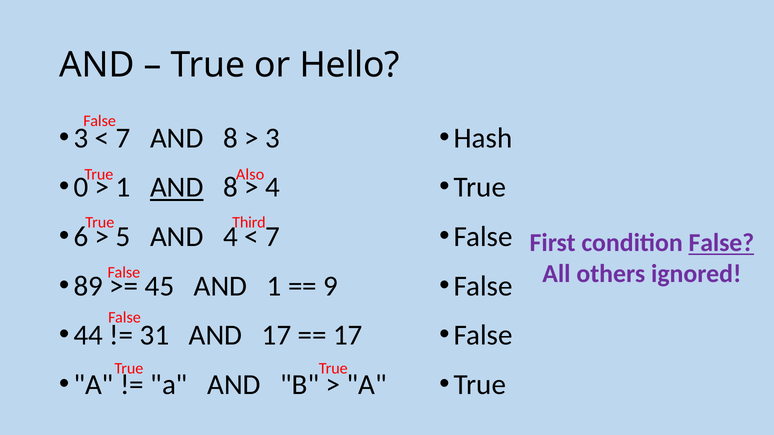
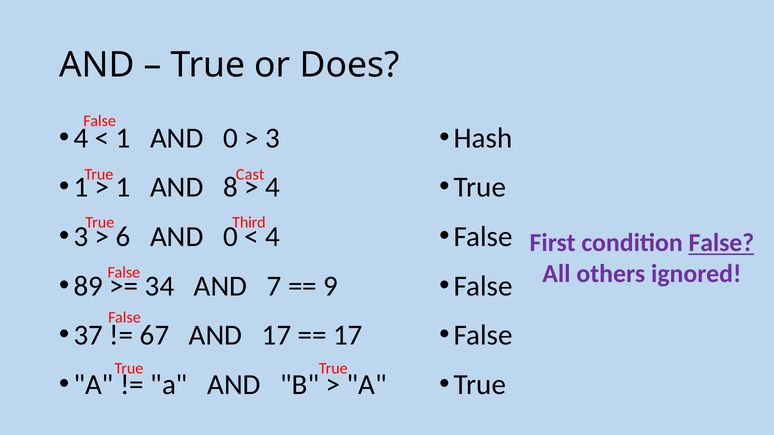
Hello: Hello -> Does
3 at (81, 138): 3 -> 4
7 at (123, 138): 7 -> 1
8 at (230, 138): 8 -> 0
Also: Also -> Cast
0 at (81, 188): 0 -> 1
AND at (177, 188) underline: present -> none
6 at (81, 237): 6 -> 3
5: 5 -> 6
4 at (230, 237): 4 -> 0
7 at (273, 237): 7 -> 4
45: 45 -> 34
AND 1: 1 -> 7
44: 44 -> 37
31: 31 -> 67
